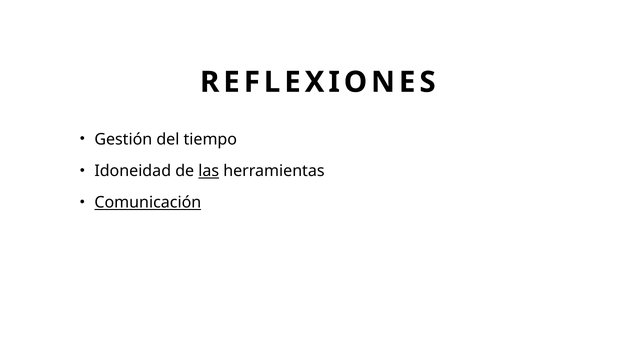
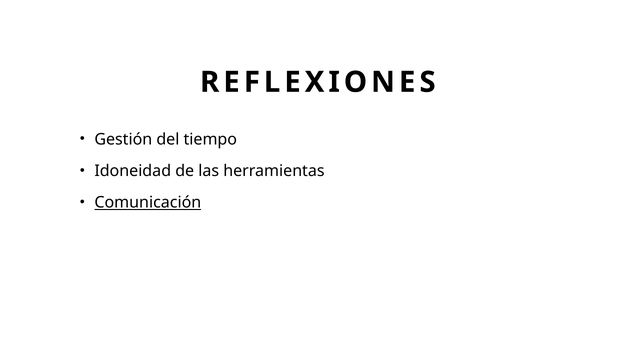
las underline: present -> none
